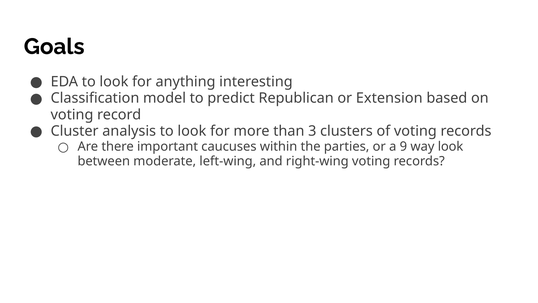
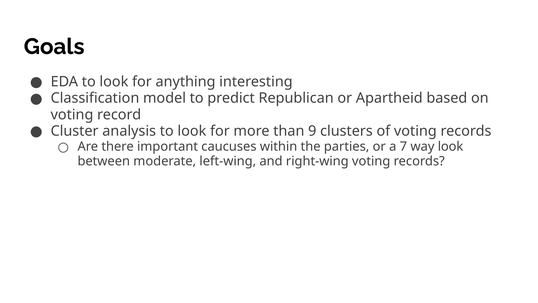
Extension: Extension -> Apartheid
3: 3 -> 9
9: 9 -> 7
